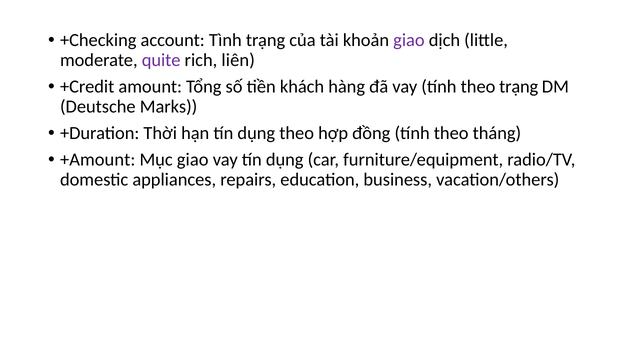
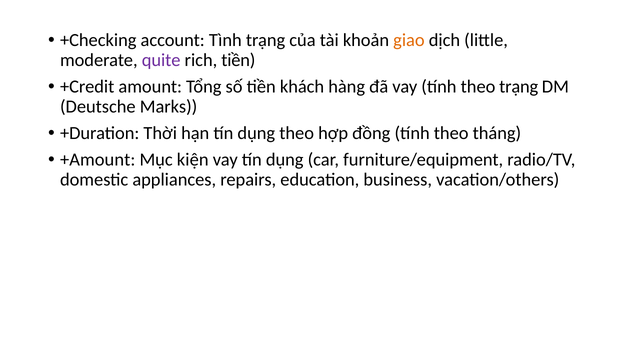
giao at (409, 40) colour: purple -> orange
rich liên: liên -> tiền
Mục giao: giao -> kiện
